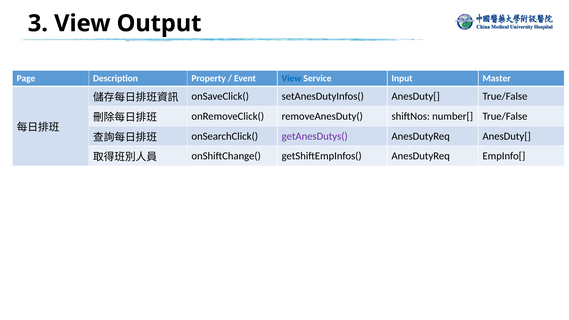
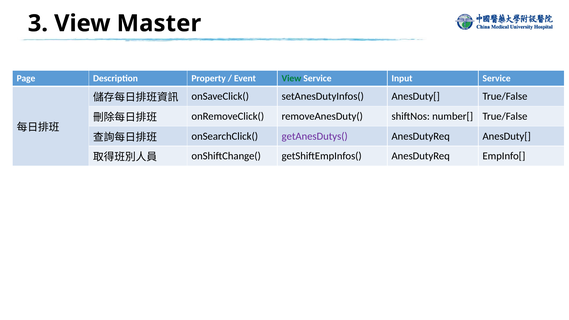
Output: Output -> Master
View at (291, 79) colour: blue -> green
Input Master: Master -> Service
